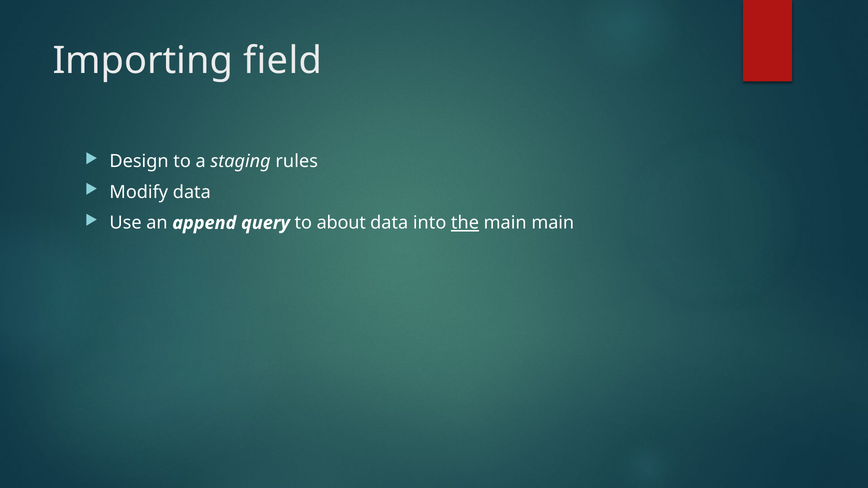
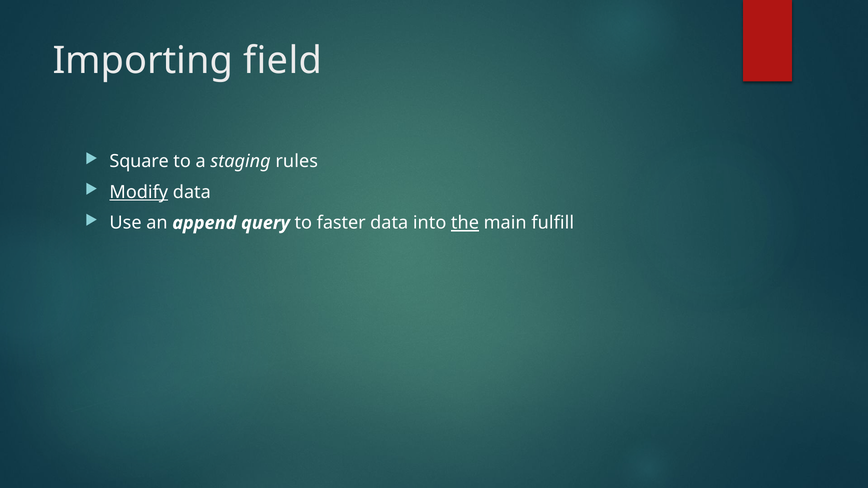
Design: Design -> Square
Modify underline: none -> present
about: about -> faster
main main: main -> fulfill
